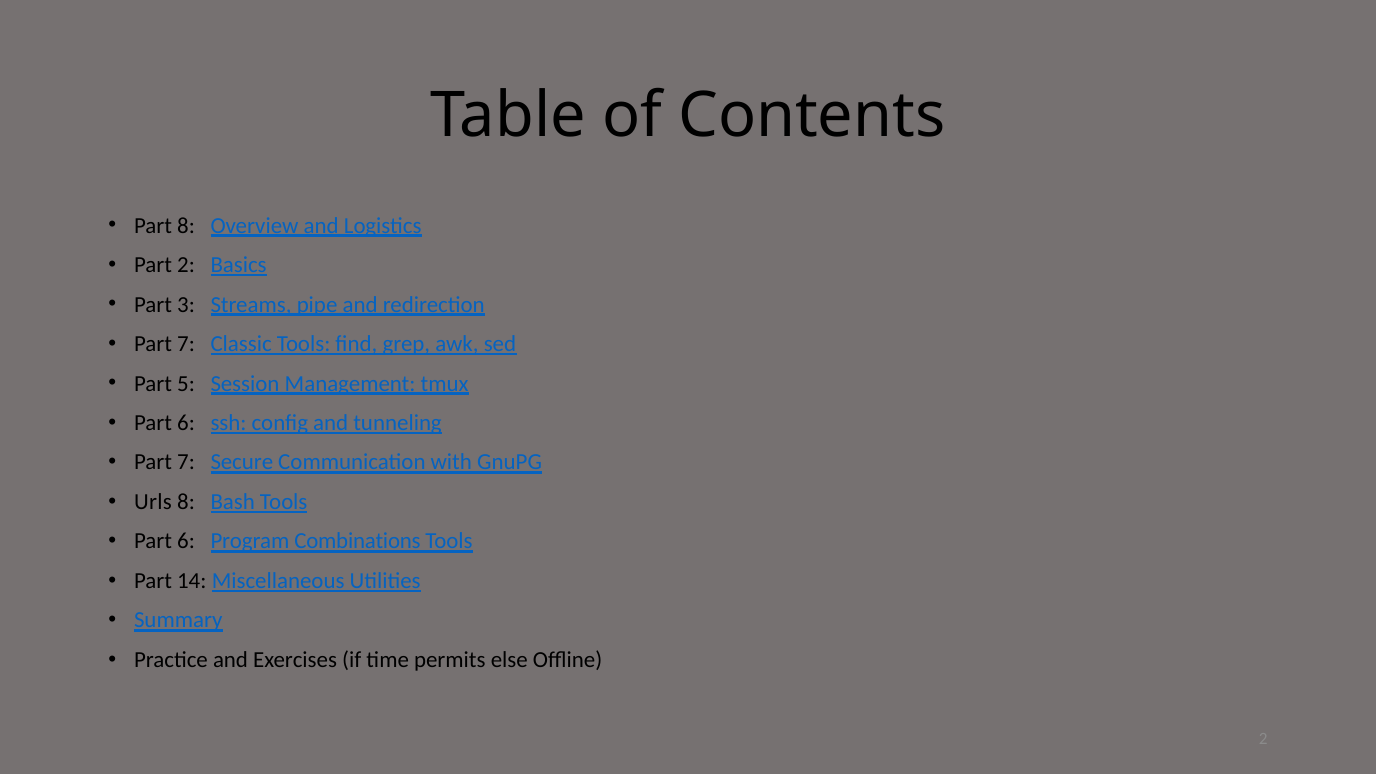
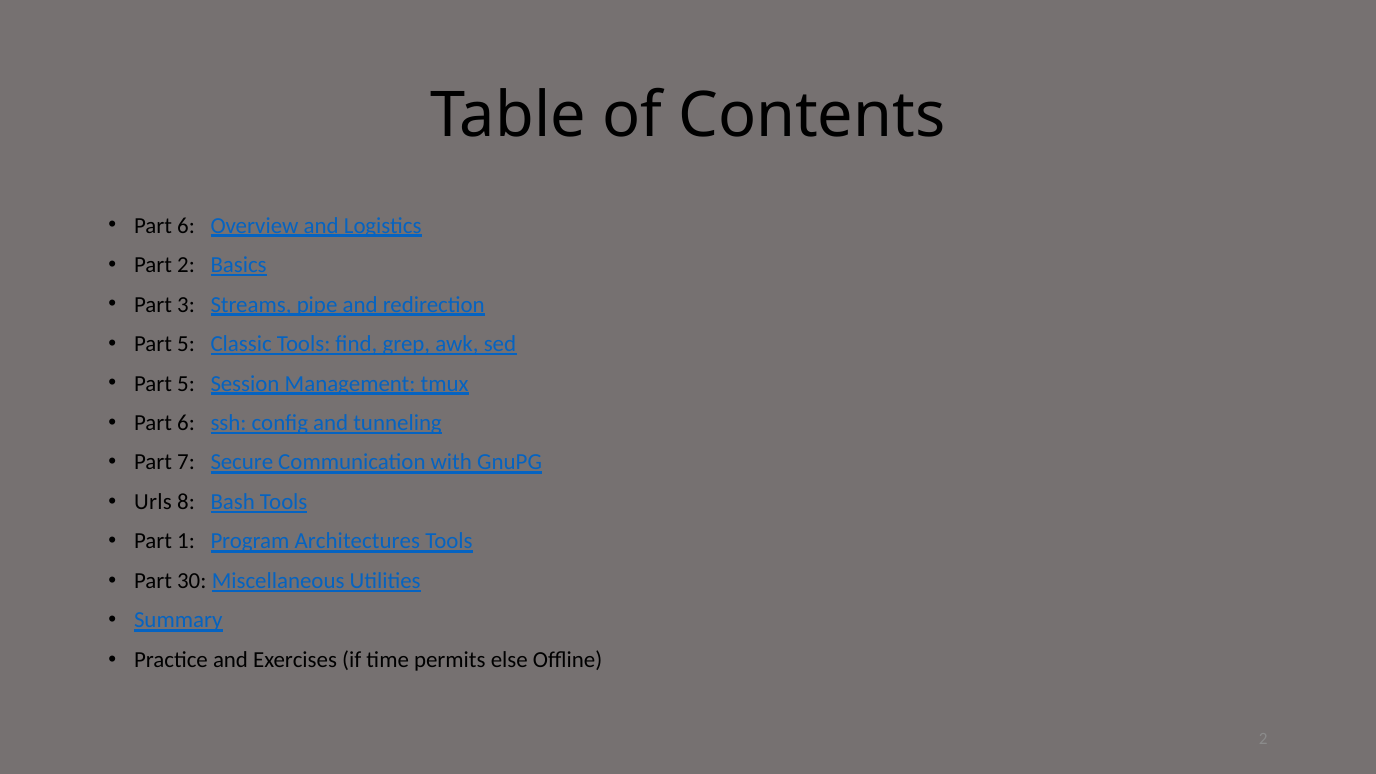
8 at (186, 225): 8 -> 6
7 at (186, 344): 7 -> 5
6 at (186, 541): 6 -> 1
Combinations: Combinations -> Architectures
14: 14 -> 30
